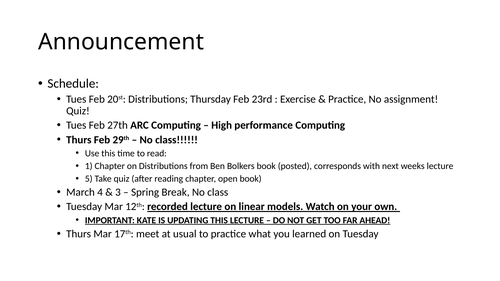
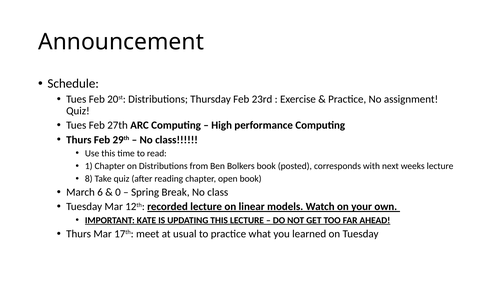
5: 5 -> 8
4: 4 -> 6
3: 3 -> 0
